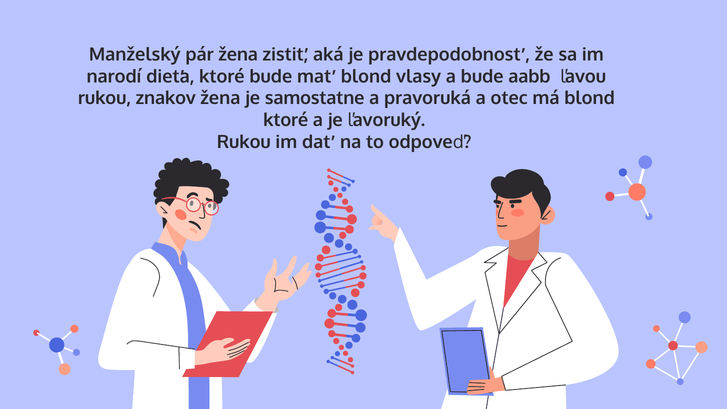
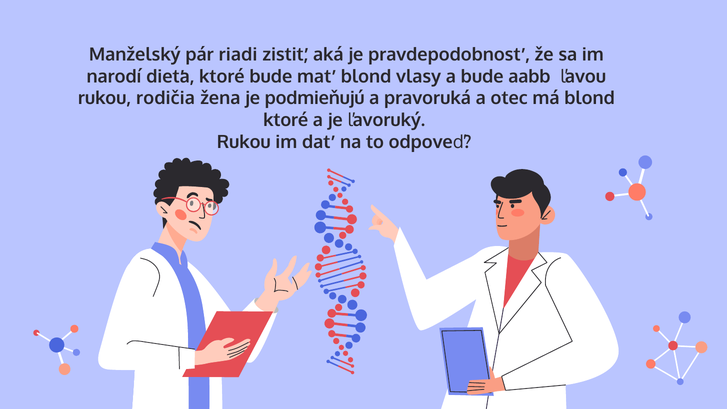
pár žena: žena -> riadi
znakov: znakov -> rodičia
samostatne: samostatne -> podmieňujú
